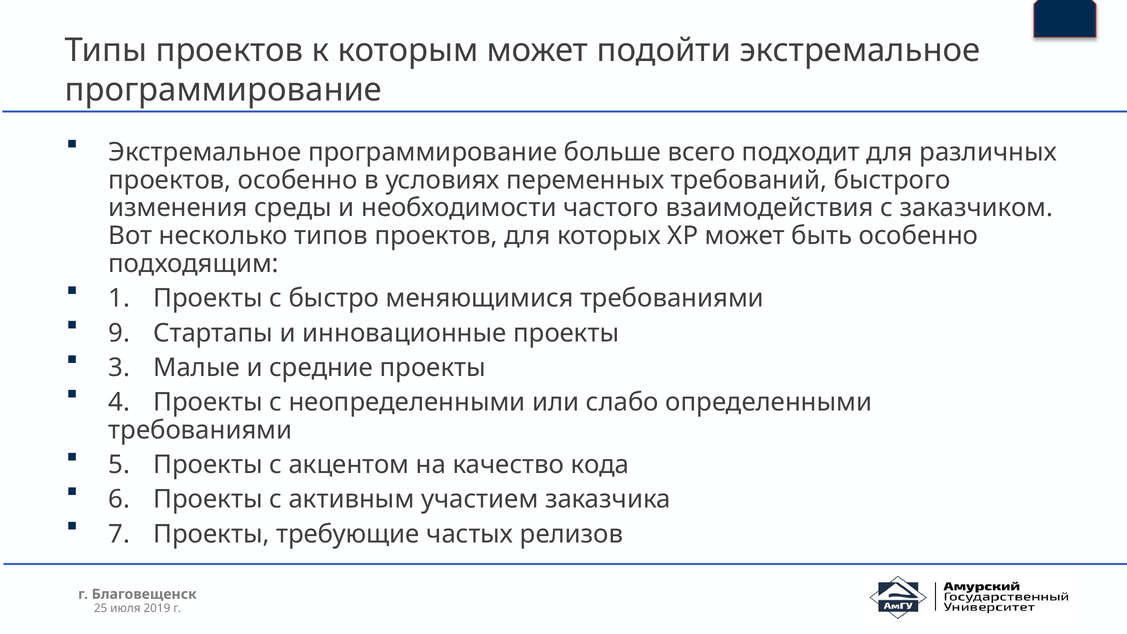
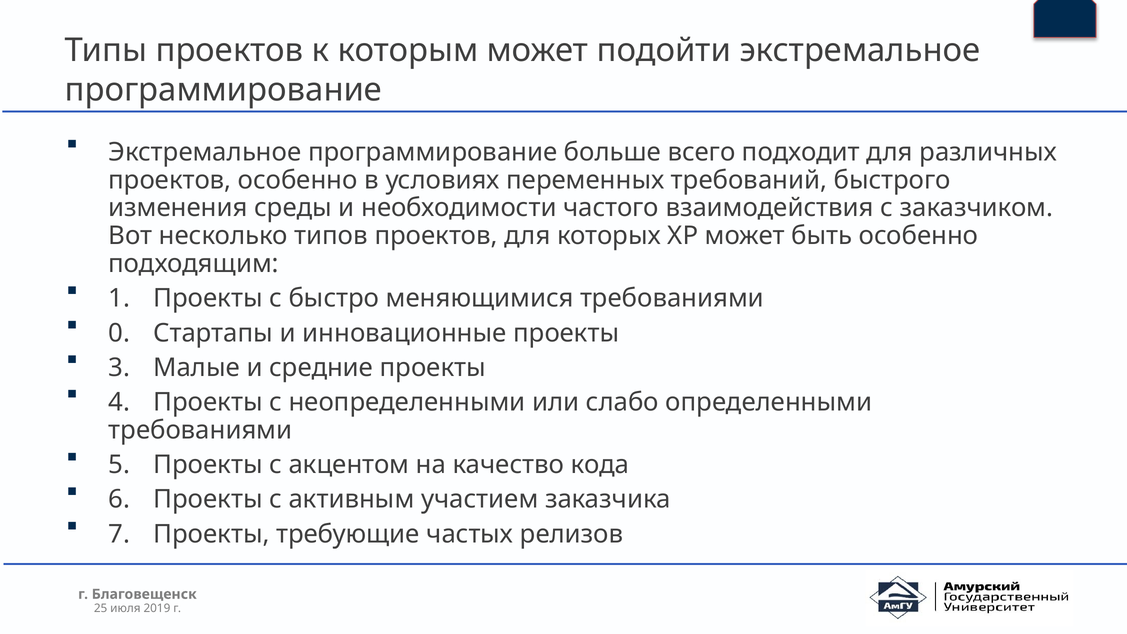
9: 9 -> 0
